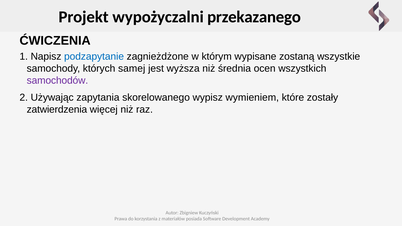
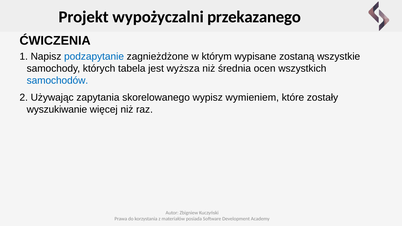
samej: samej -> tabela
samochodów colour: purple -> blue
zatwierdzenia: zatwierdzenia -> wyszukiwanie
